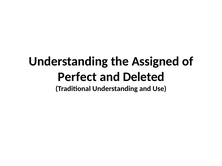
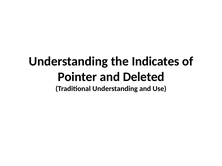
Assigned: Assigned -> Indicates
Perfect: Perfect -> Pointer
